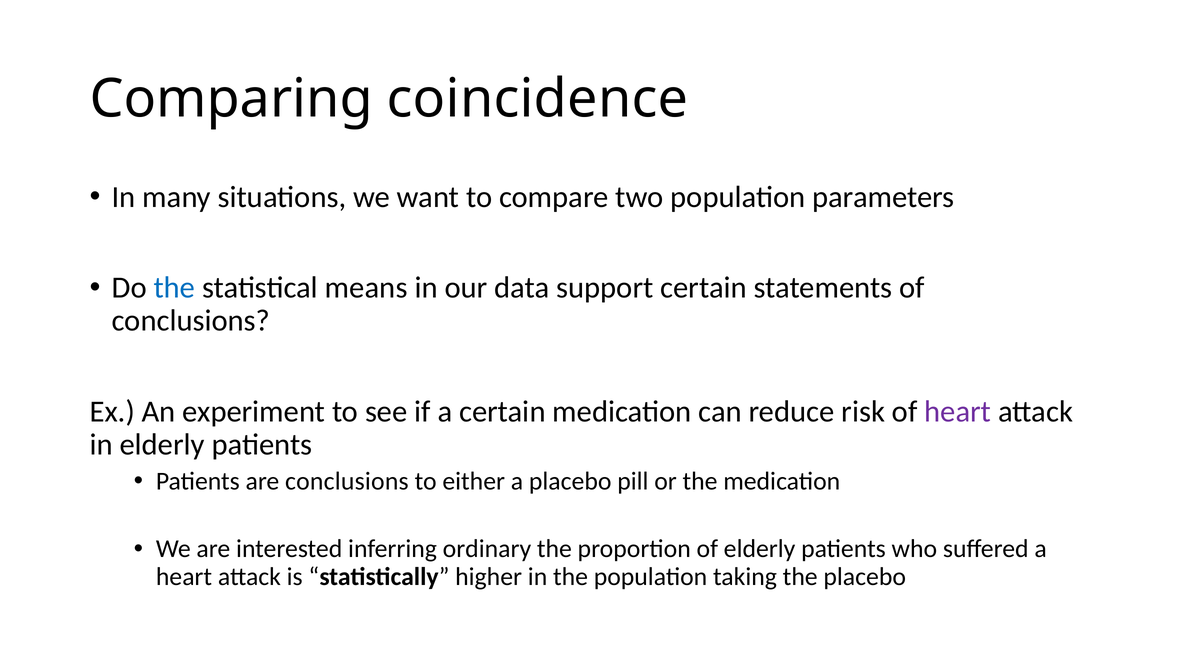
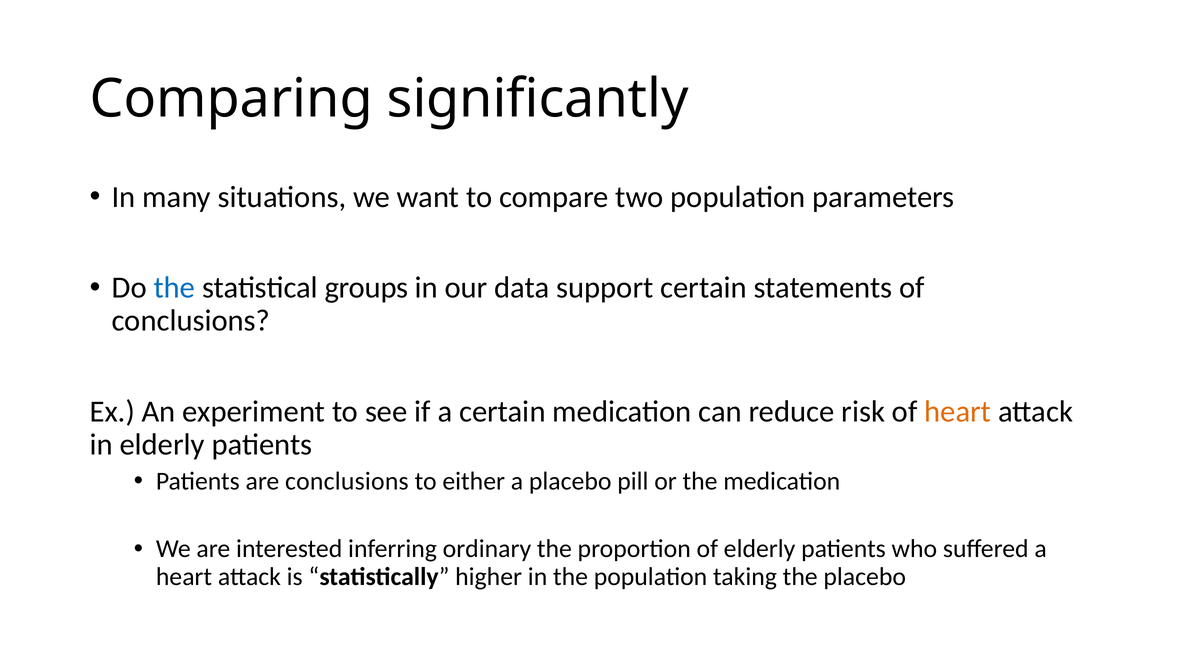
coincidence: coincidence -> significantly
means: means -> groups
heart at (958, 412) colour: purple -> orange
